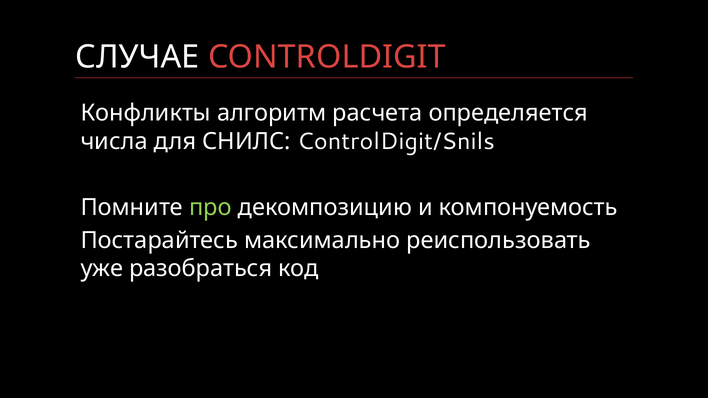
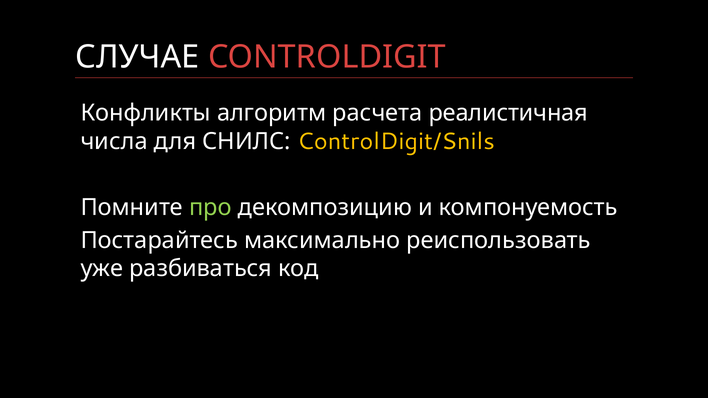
определяется: определяется -> реалистичная
ControlDigit/Snils colour: white -> yellow
разобраться: разобраться -> разбиваться
